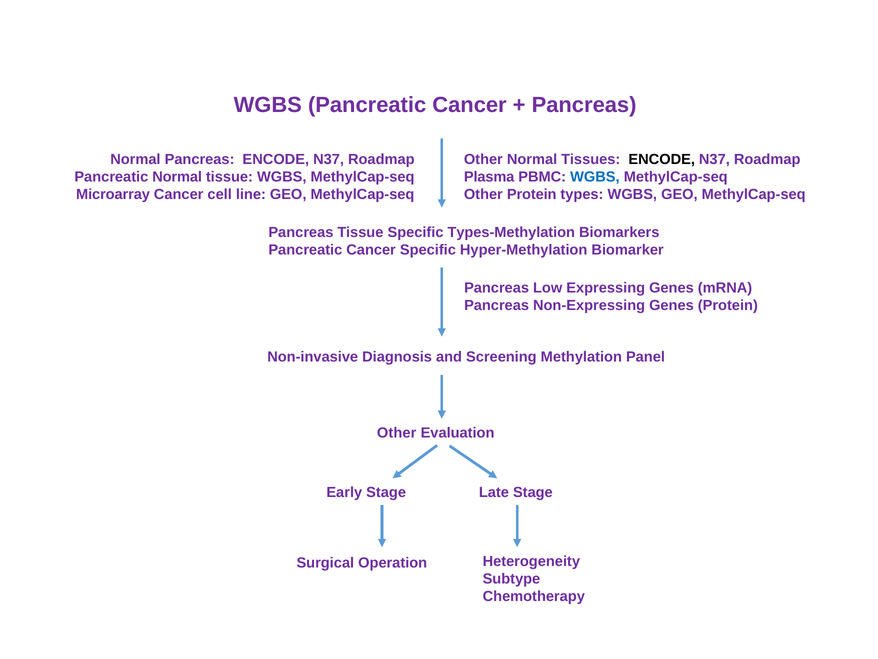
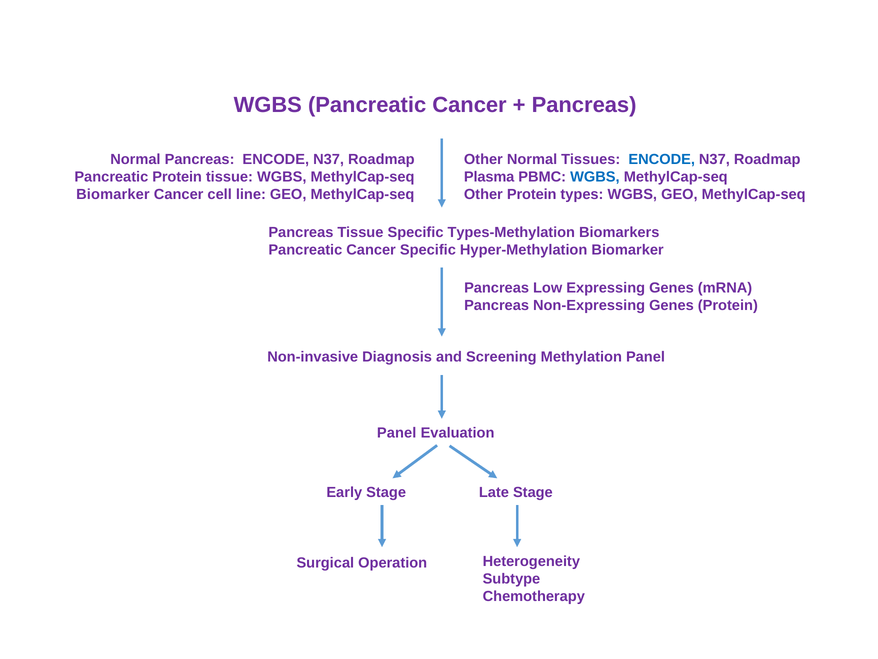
ENCODE at (662, 159) colour: black -> blue
Pancreatic Normal: Normal -> Protein
Microarray at (113, 194): Microarray -> Biomarker
Other at (397, 433): Other -> Panel
